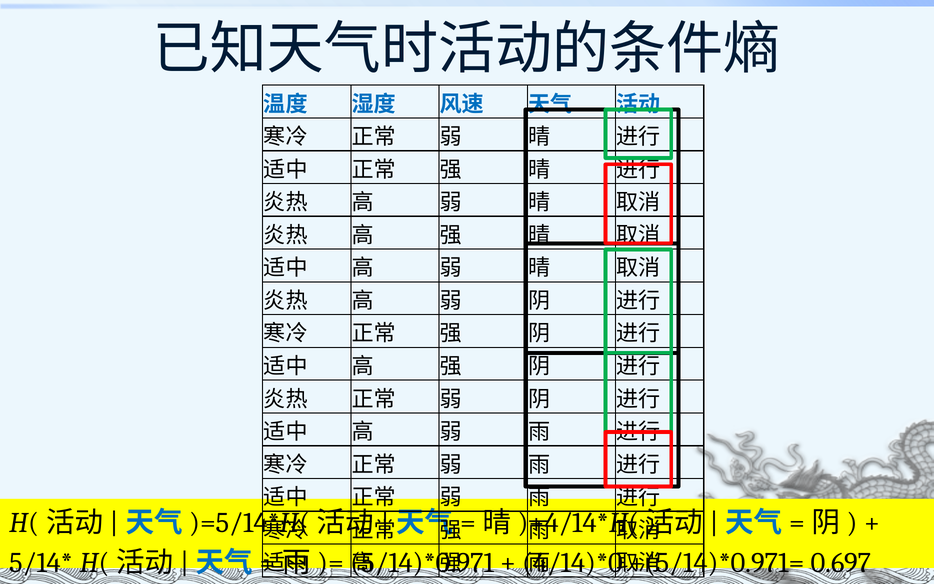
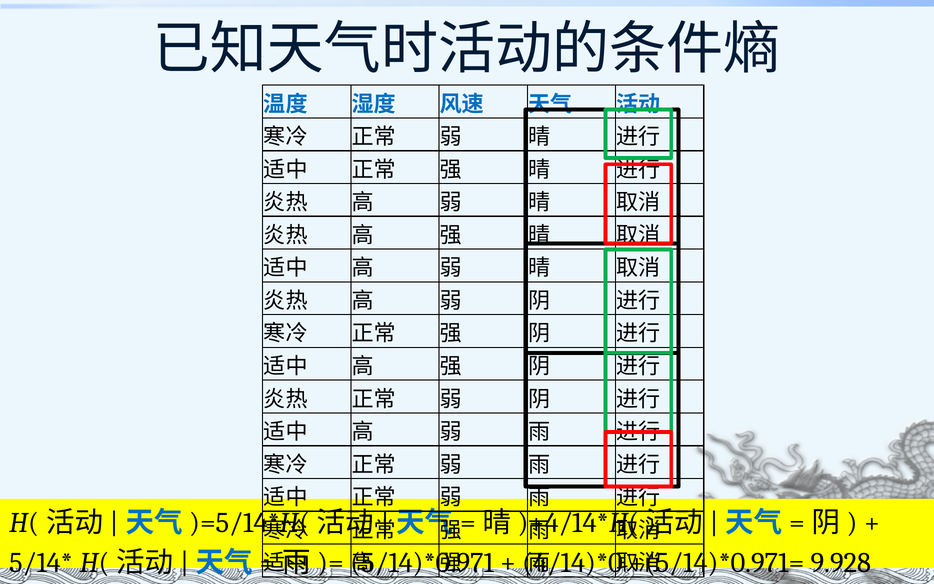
0.697: 0.697 -> 9.928
